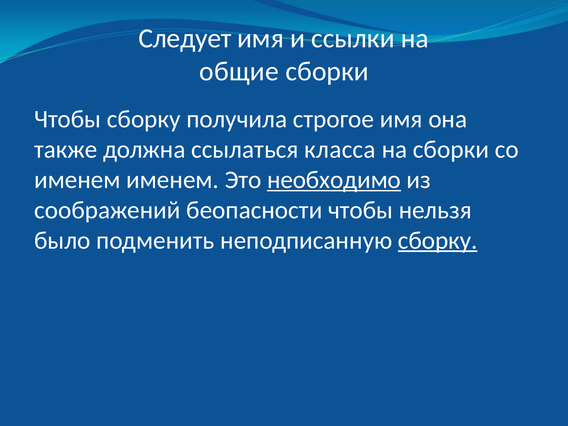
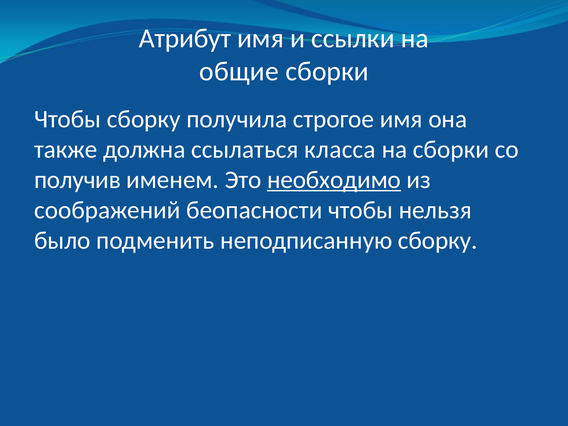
Следует: Следует -> Атрибут
именем at (77, 180): именем -> получив
сборку at (438, 240) underline: present -> none
